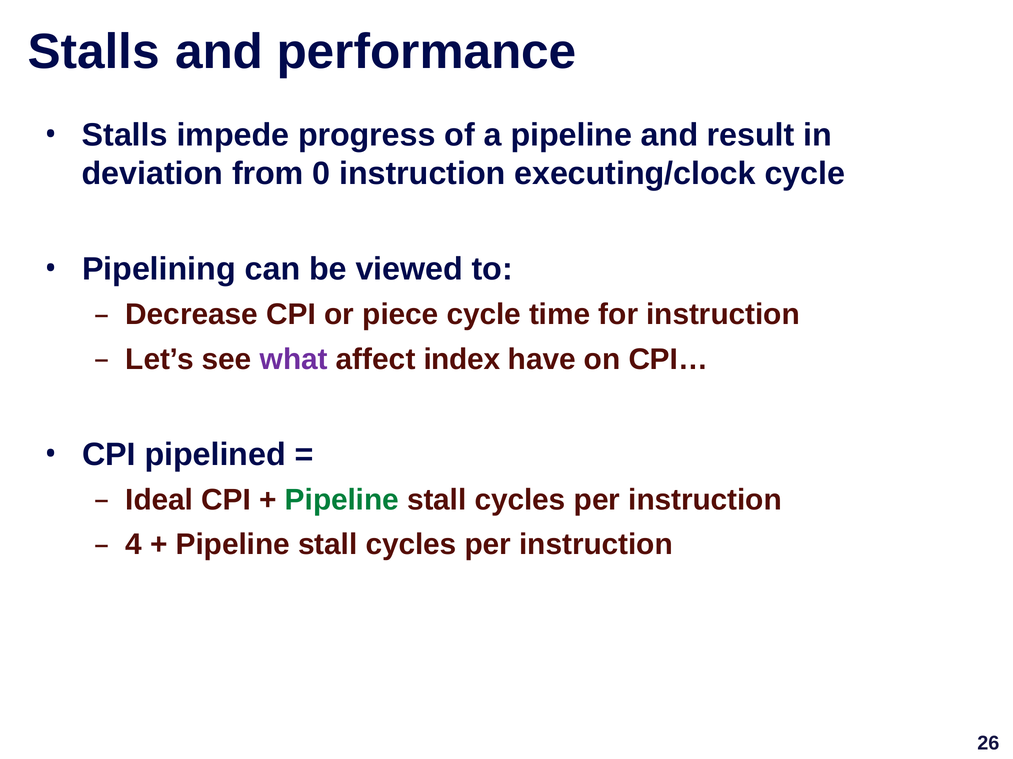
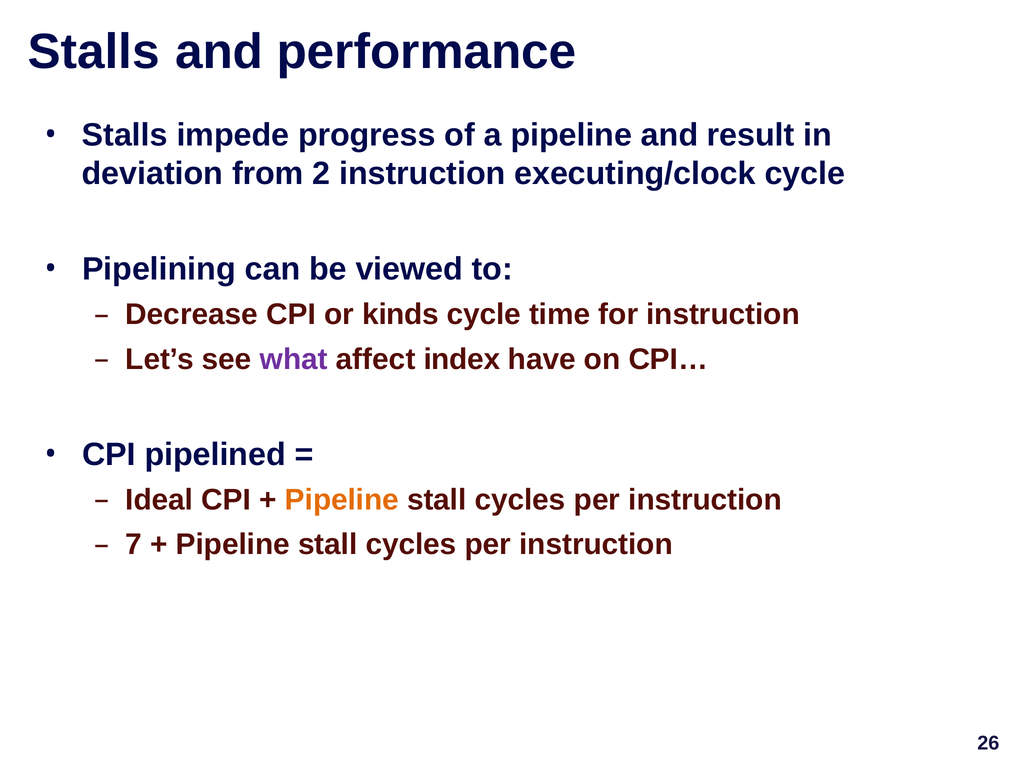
0: 0 -> 2
piece: piece -> kinds
Pipeline at (342, 500) colour: green -> orange
4: 4 -> 7
